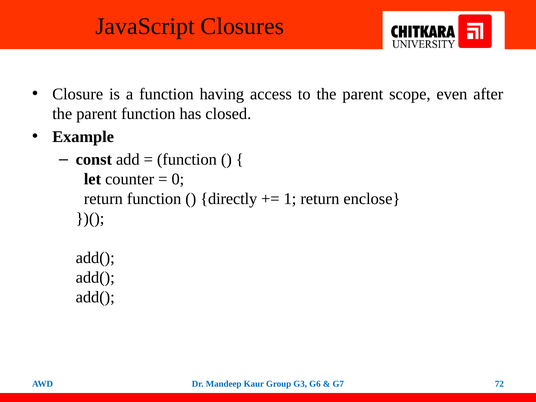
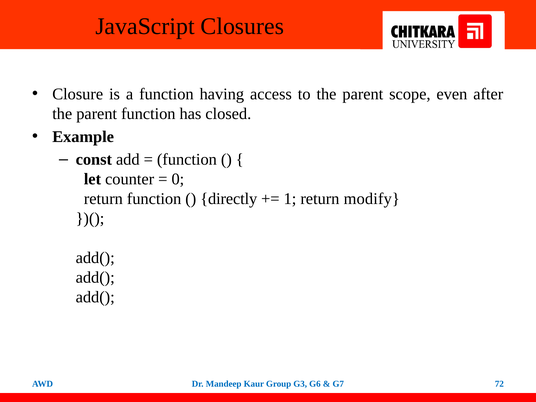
enclose: enclose -> modify
